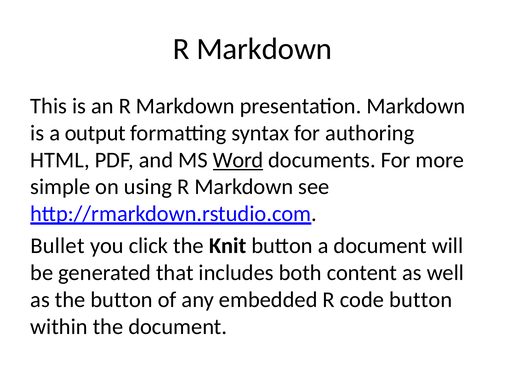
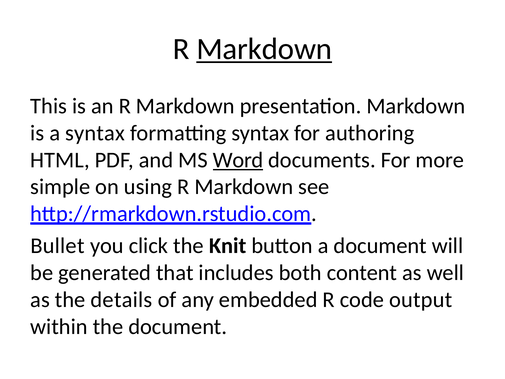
Markdown at (264, 49) underline: none -> present
a output: output -> syntax
the button: button -> details
code button: button -> output
